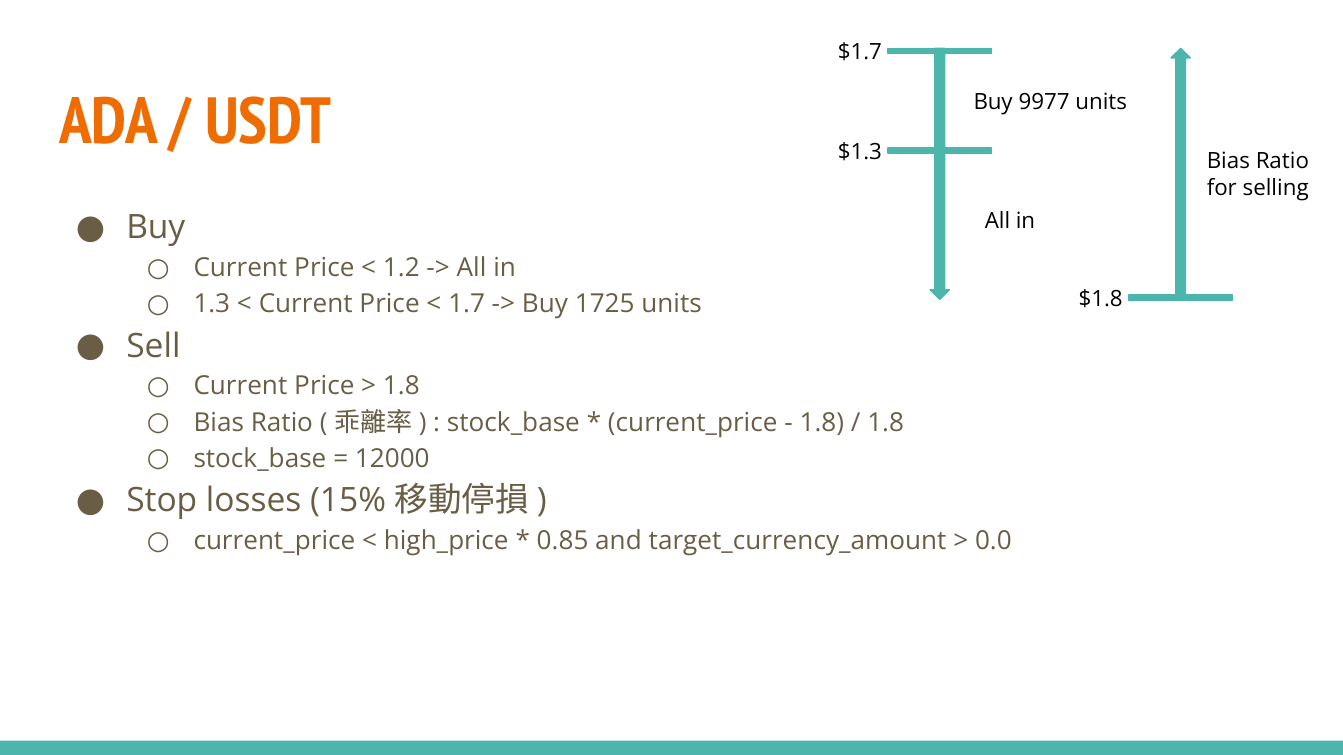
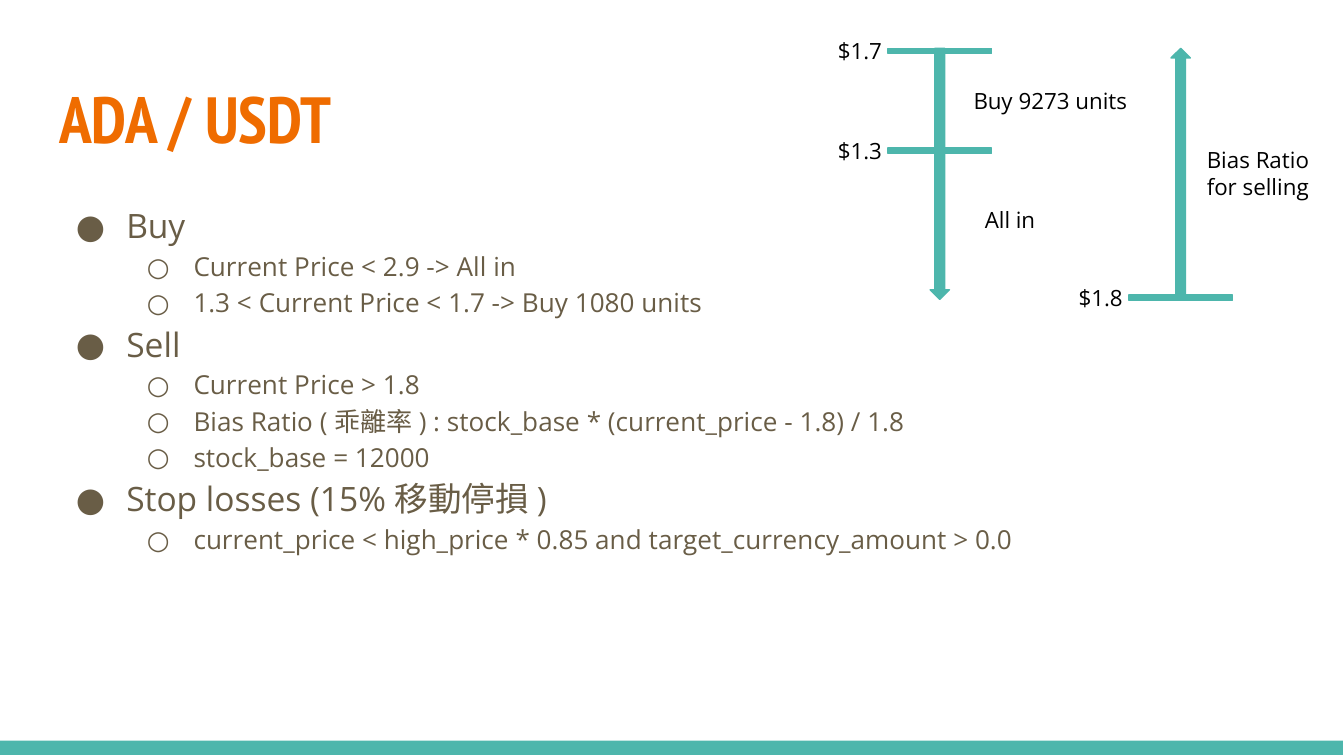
9977: 9977 -> 9273
1.2: 1.2 -> 2.9
1725: 1725 -> 1080
